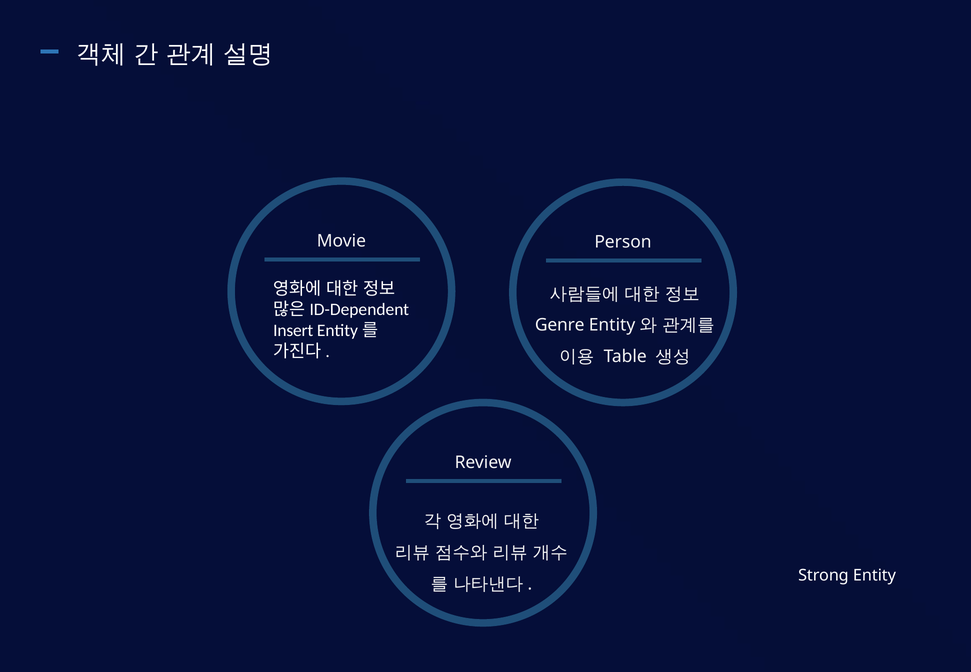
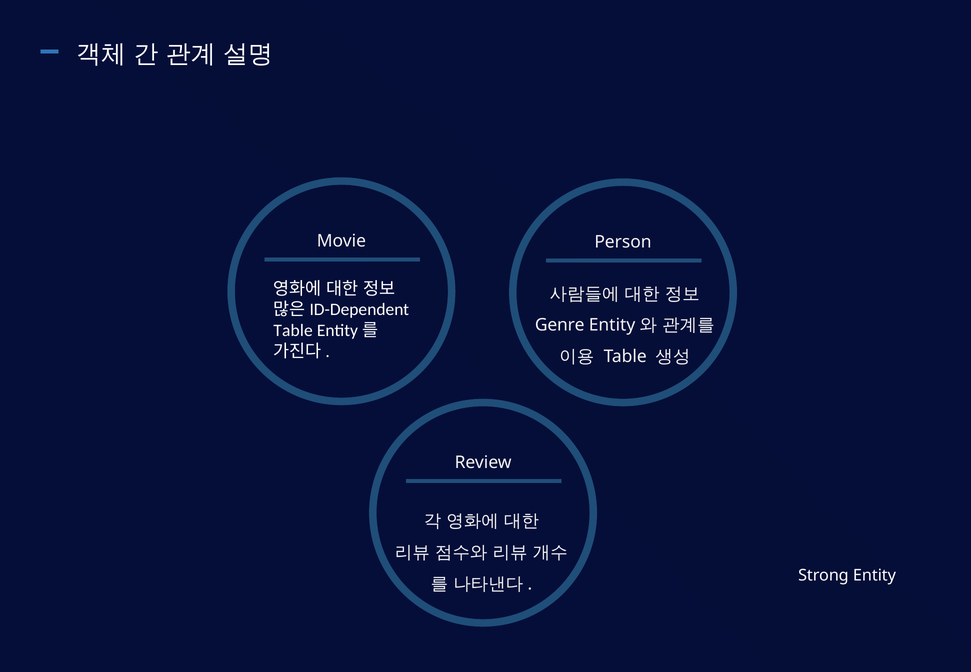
Insert at (293, 331): Insert -> Table
